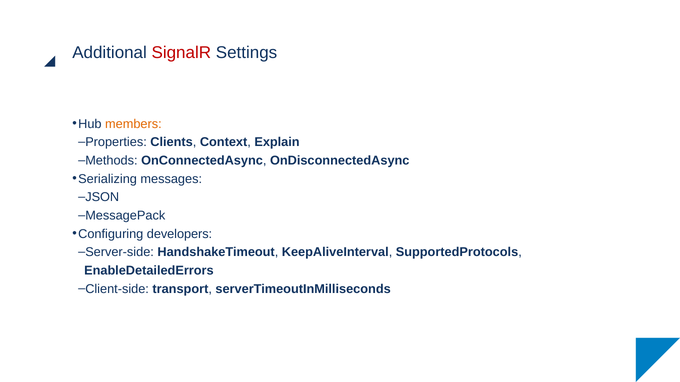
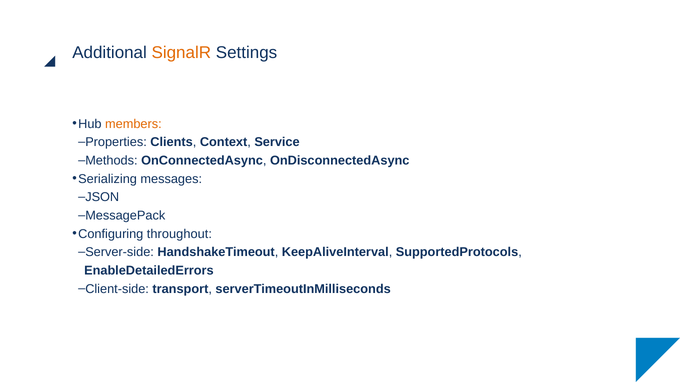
SignalR colour: red -> orange
Explain: Explain -> Service
developers: developers -> throughout
